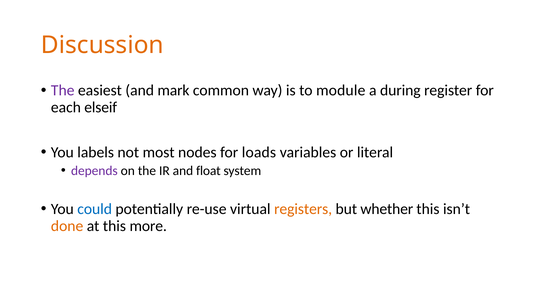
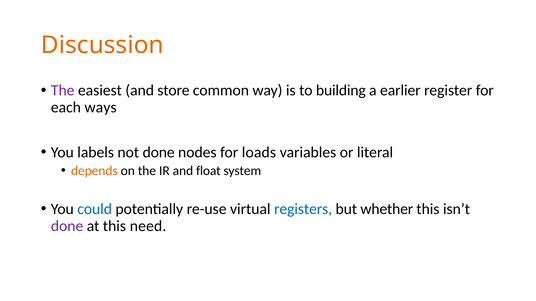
mark: mark -> store
module: module -> building
during: during -> earlier
elseif: elseif -> ways
not most: most -> done
depends colour: purple -> orange
registers colour: orange -> blue
done at (67, 226) colour: orange -> purple
more: more -> need
